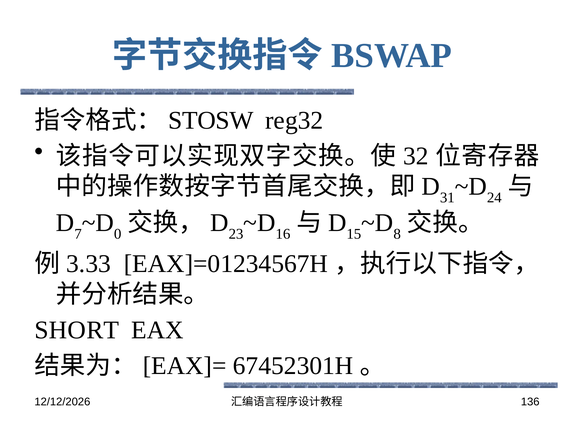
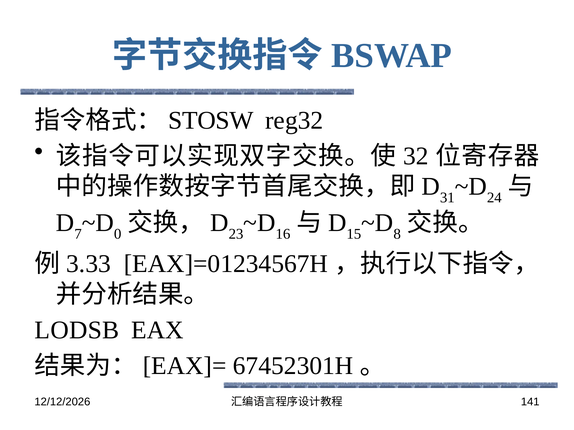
SHORT: SHORT -> LODSB
136: 136 -> 141
